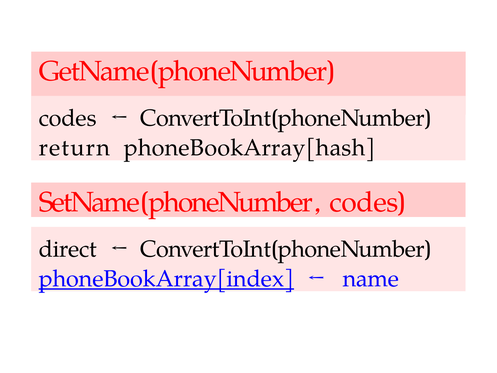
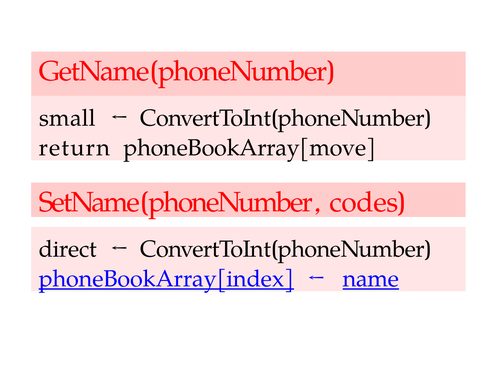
codes at (68, 118): codes -> small
phoneBookArray[hash: phoneBookArray[hash -> phoneBookArray[move
name underline: none -> present
